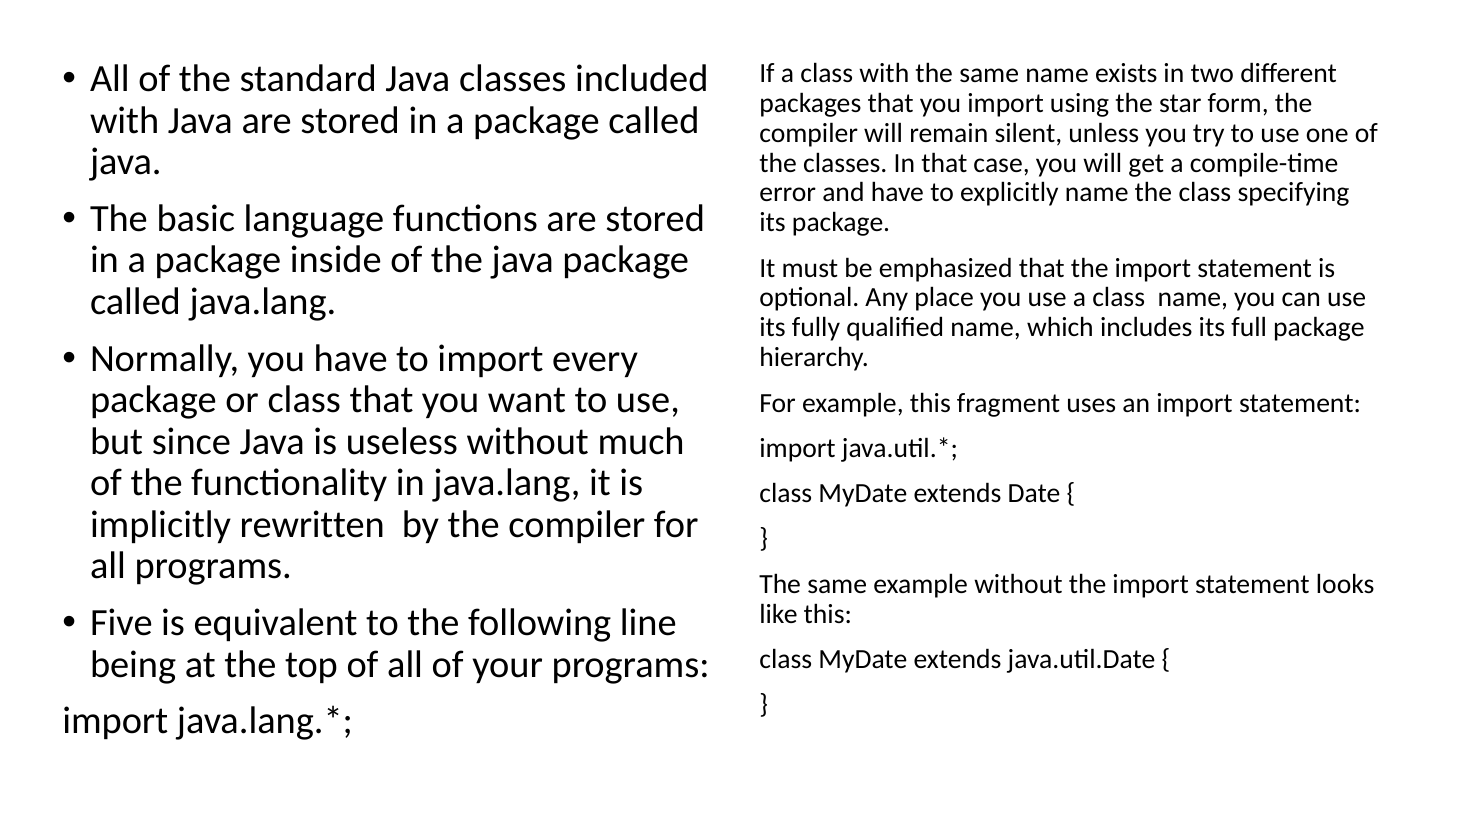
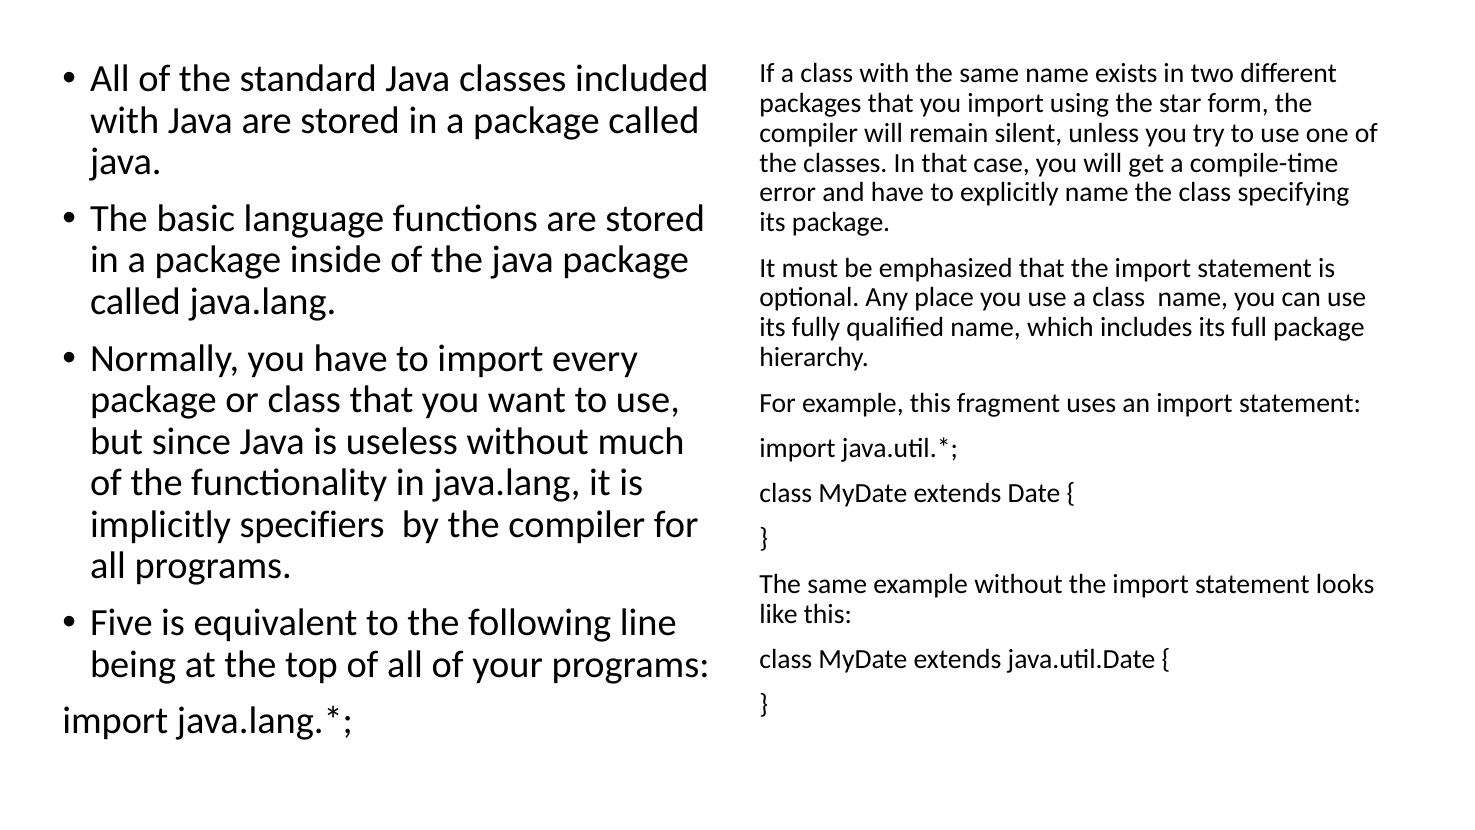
rewritten: rewritten -> specifiers
